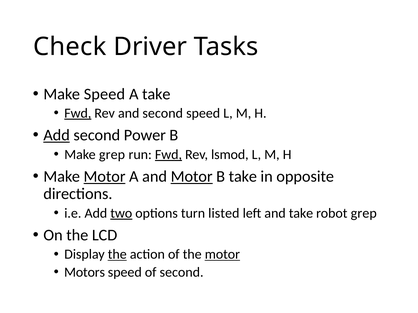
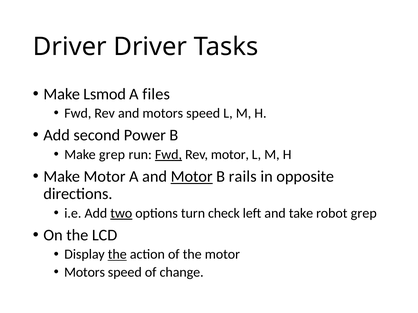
Check at (70, 47): Check -> Driver
Make Speed: Speed -> Lsmod
A take: take -> files
Fwd at (78, 113) underline: present -> none
and second: second -> motors
Add at (57, 135) underline: present -> none
Rev lsmod: lsmod -> motor
Motor at (105, 177) underline: present -> none
B take: take -> rails
listed: listed -> check
motor at (222, 255) underline: present -> none
of second: second -> change
